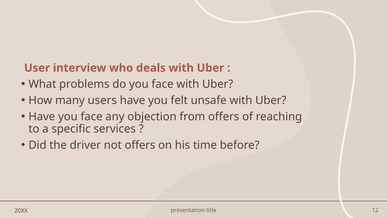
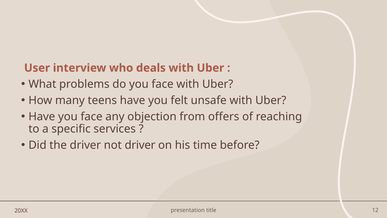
users: users -> teens
not offers: offers -> driver
